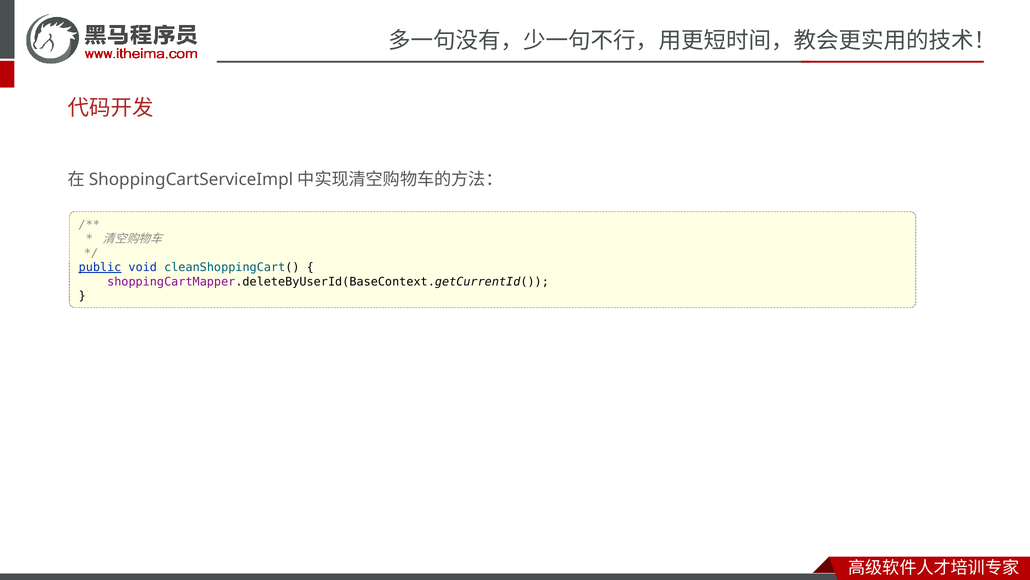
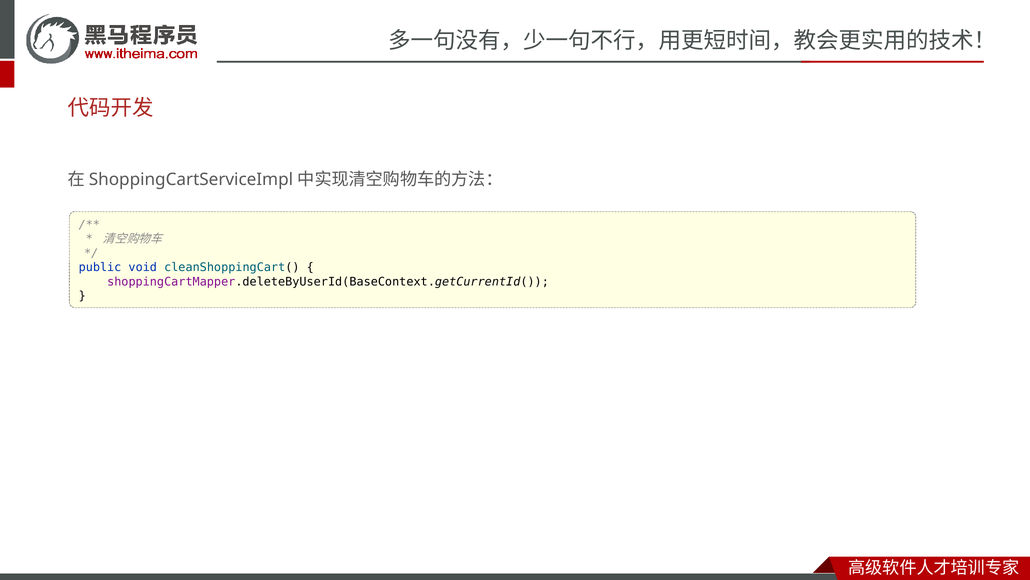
public underline: present -> none
